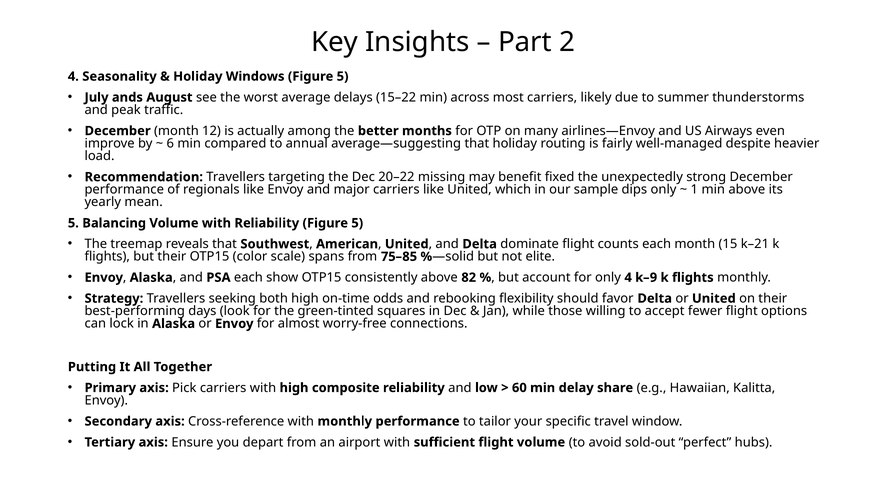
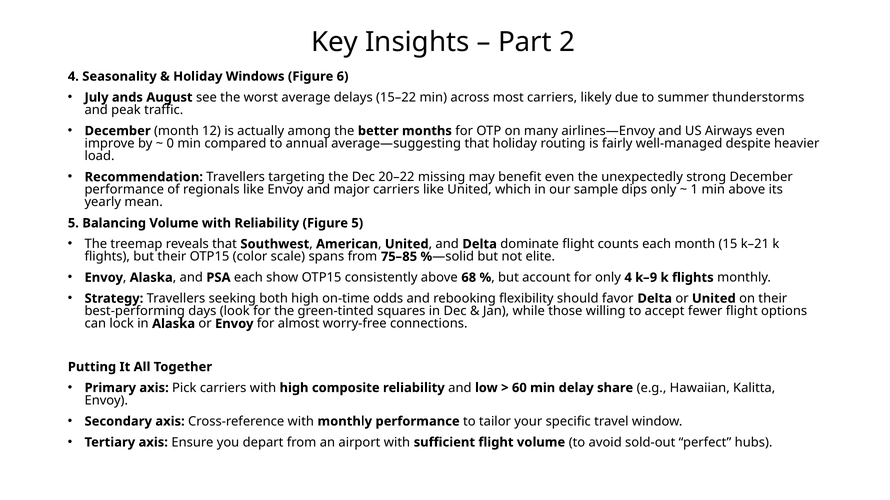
Windows Figure 5: 5 -> 6
6: 6 -> 0
benefit fixed: fixed -> even
82: 82 -> 68
